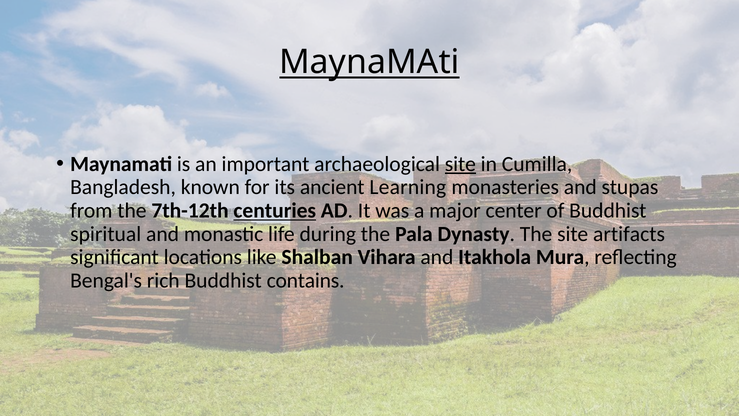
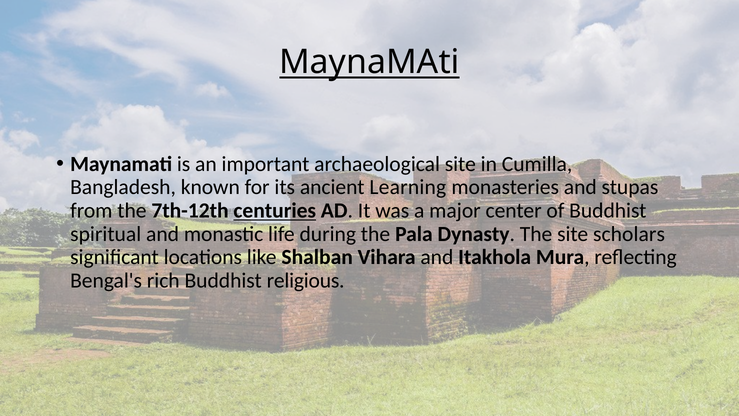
site at (460, 164) underline: present -> none
artifacts: artifacts -> scholars
contains: contains -> religious
